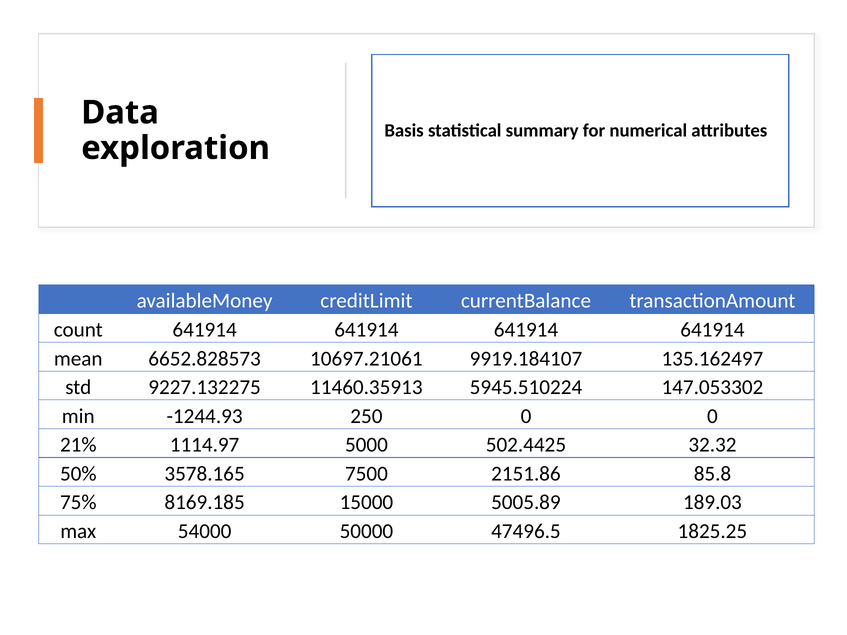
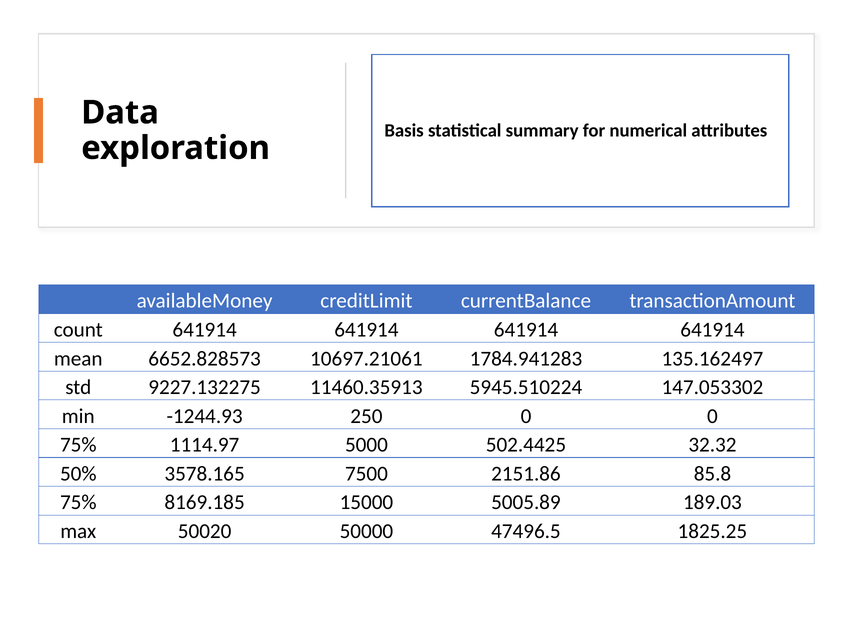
9919.184107: 9919.184107 -> 1784.941283
21% at (78, 445): 21% -> 75%
54000: 54000 -> 50020
